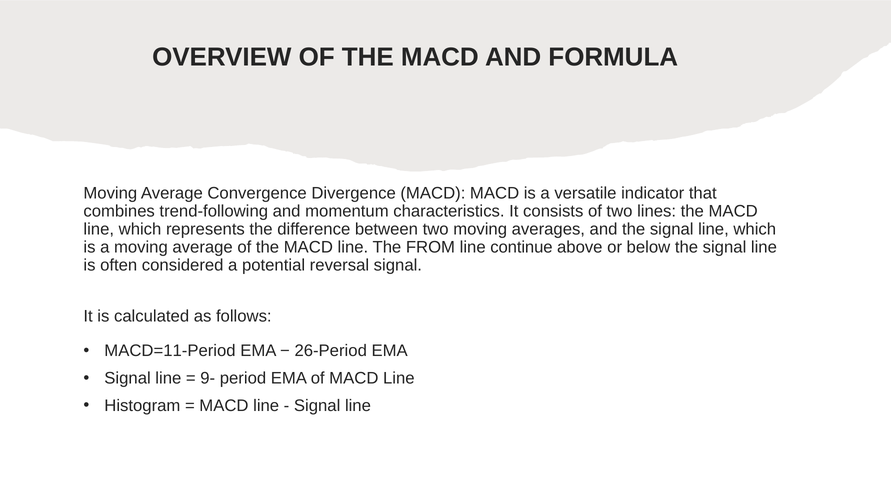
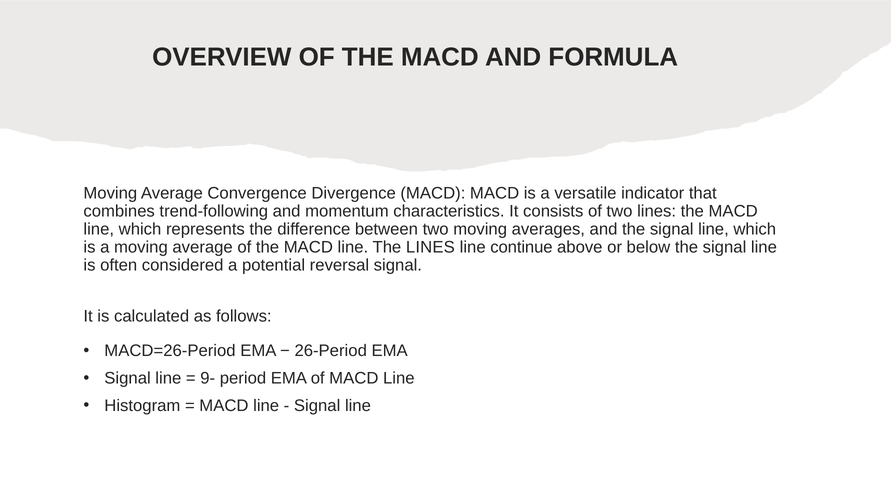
The FROM: FROM -> LINES
MACD=11-Period: MACD=11-Period -> MACD=26-Period
